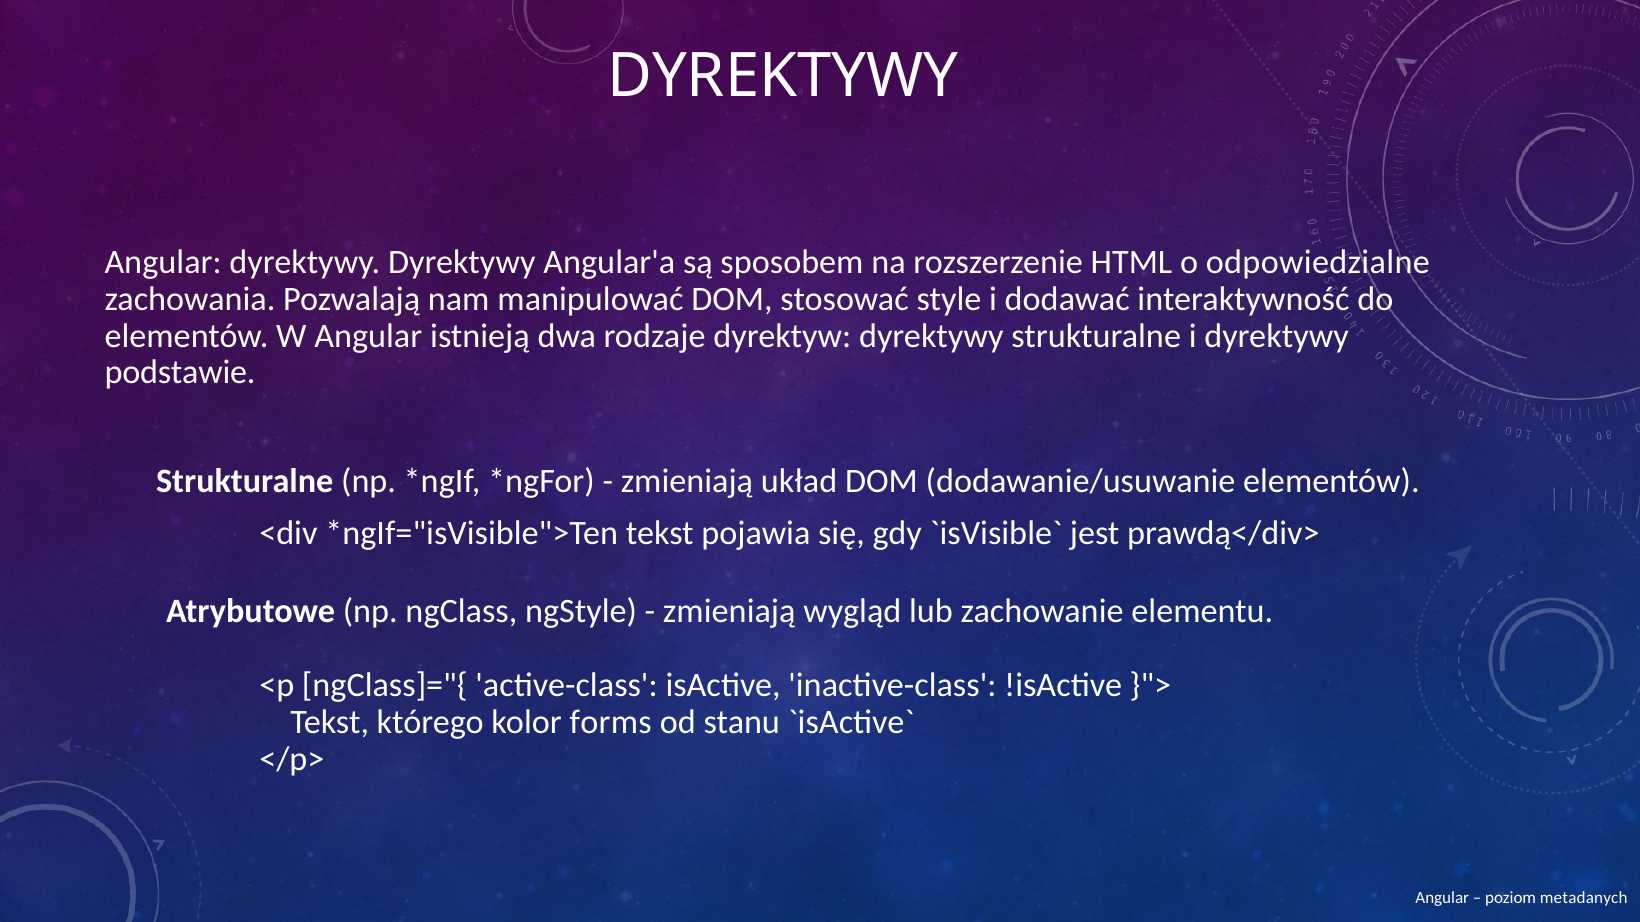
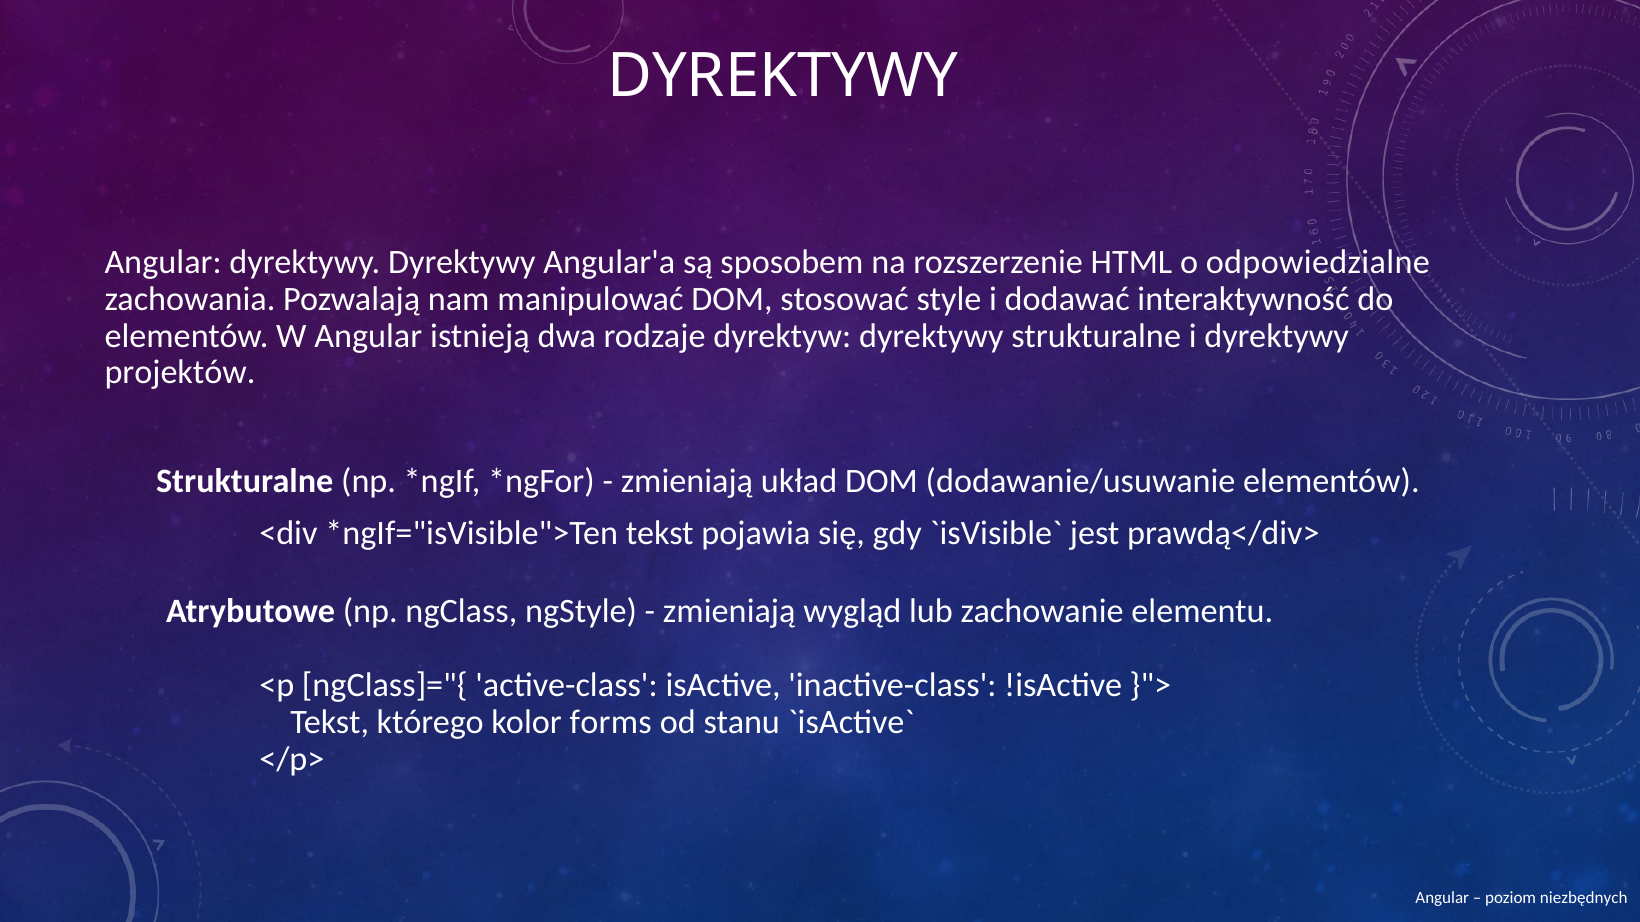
podstawie: podstawie -> projektów
metadanych: metadanych -> niezbędnych
